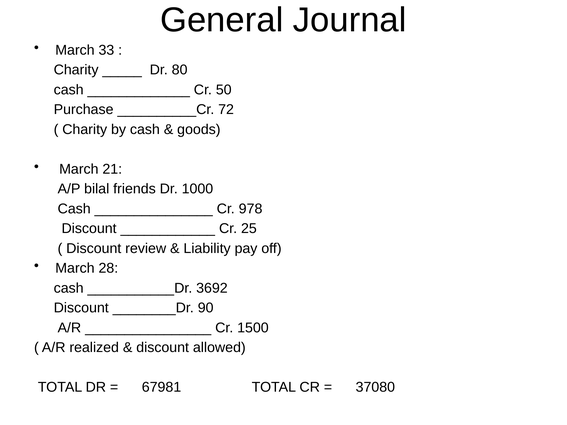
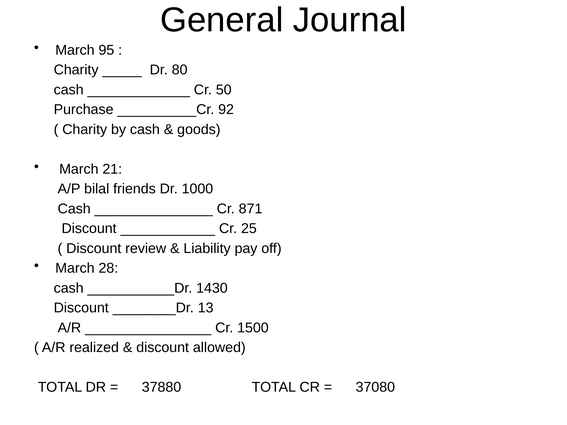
33: 33 -> 95
72: 72 -> 92
978: 978 -> 871
3692: 3692 -> 1430
90: 90 -> 13
67981: 67981 -> 37880
